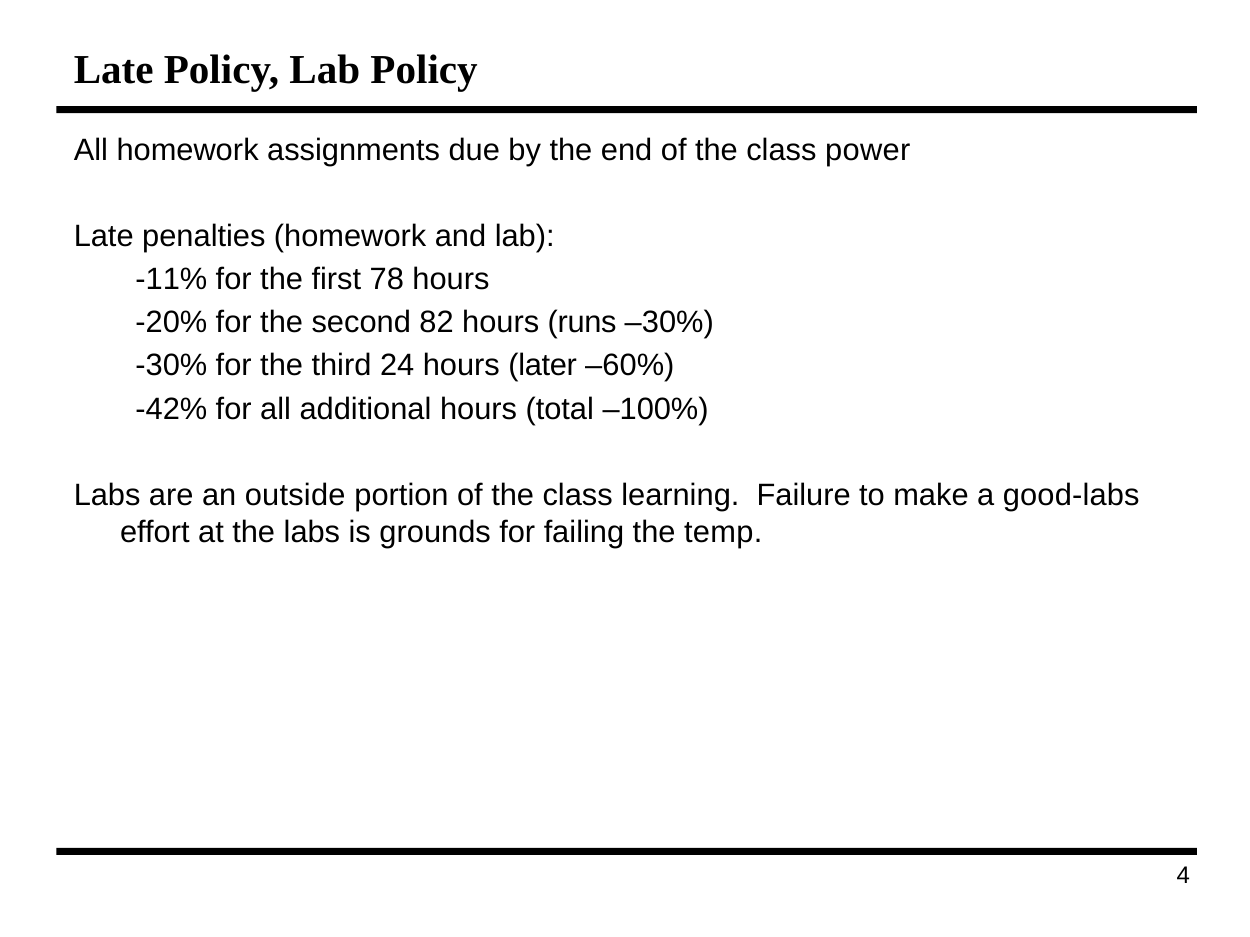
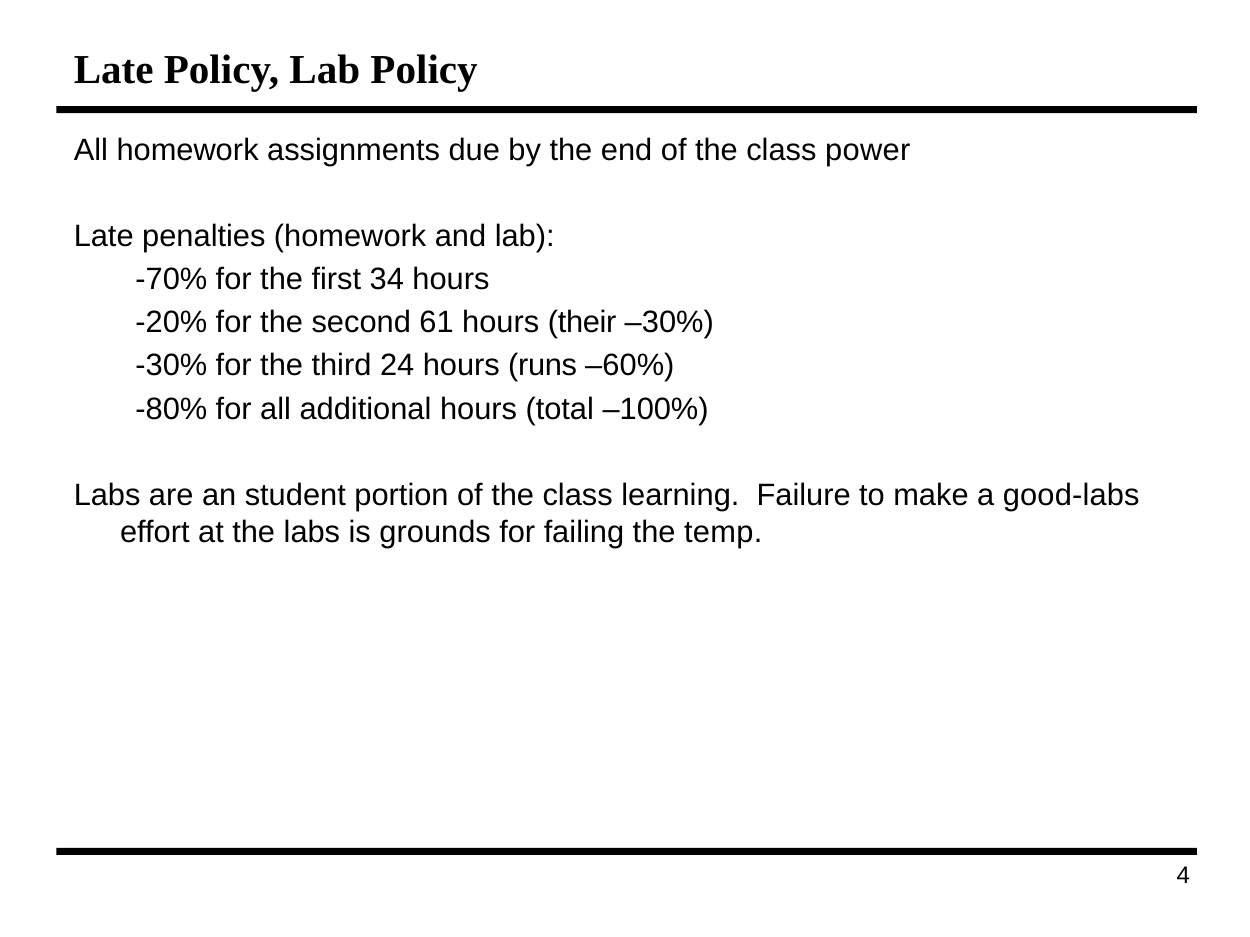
-11%: -11% -> -70%
78: 78 -> 34
82: 82 -> 61
runs: runs -> their
later: later -> runs
-42%: -42% -> -80%
outside: outside -> student
